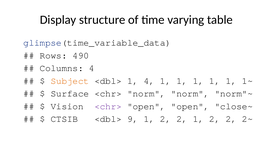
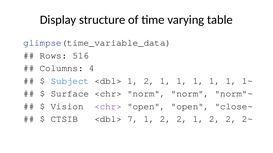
490: 490 -> 516
Subject colour: orange -> blue
<dbl> 1 4: 4 -> 2
9: 9 -> 7
